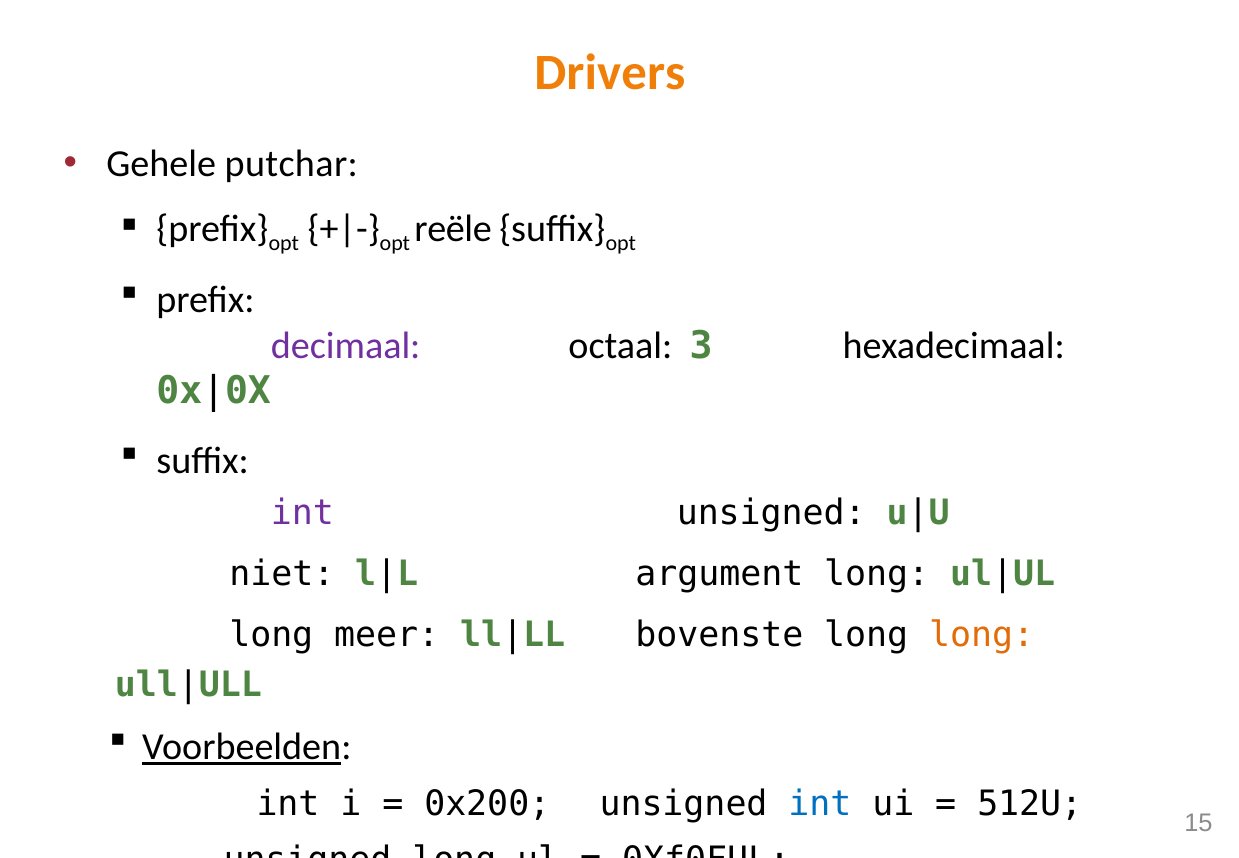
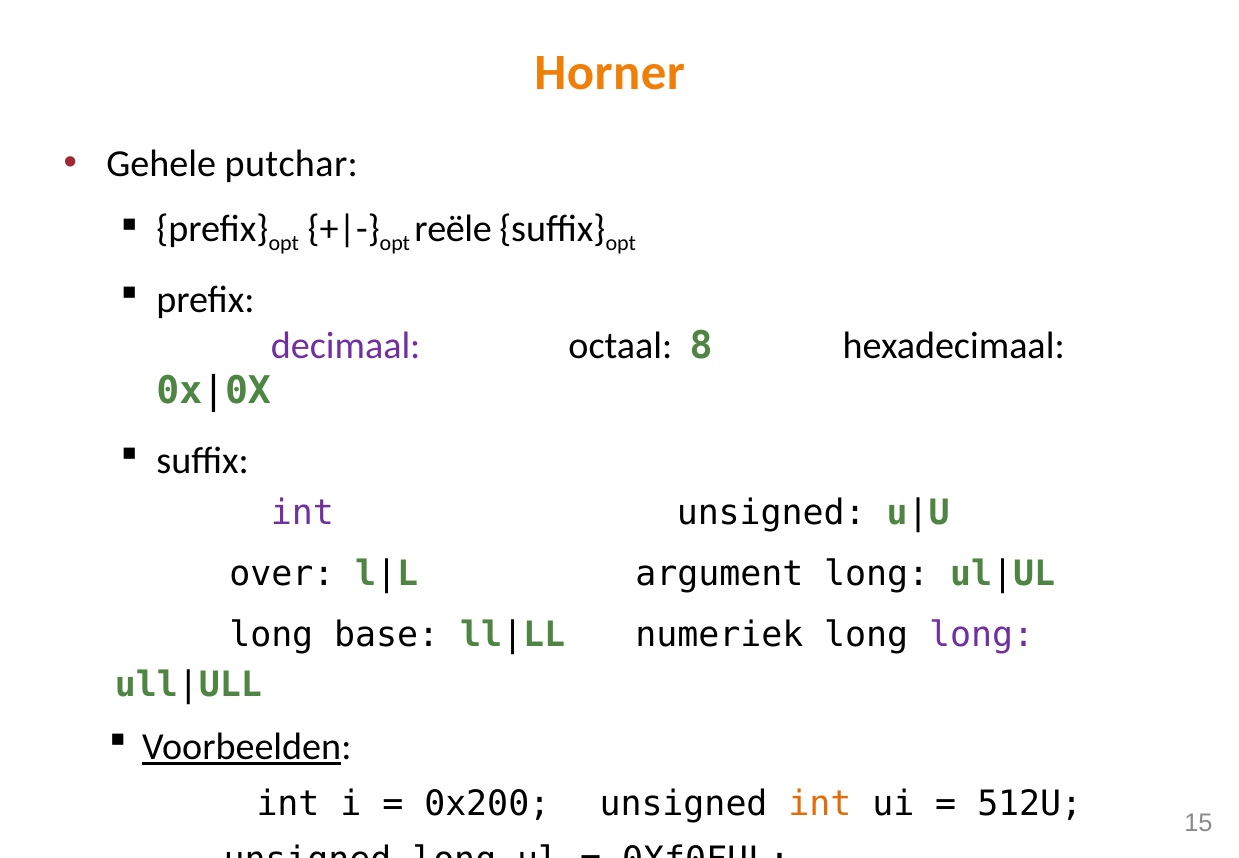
Drivers: Drivers -> Horner
3: 3 -> 8
niet: niet -> over
meer: meer -> base
bovenste: bovenste -> numeriek
long at (982, 634) colour: orange -> purple
int at (820, 804) colour: blue -> orange
